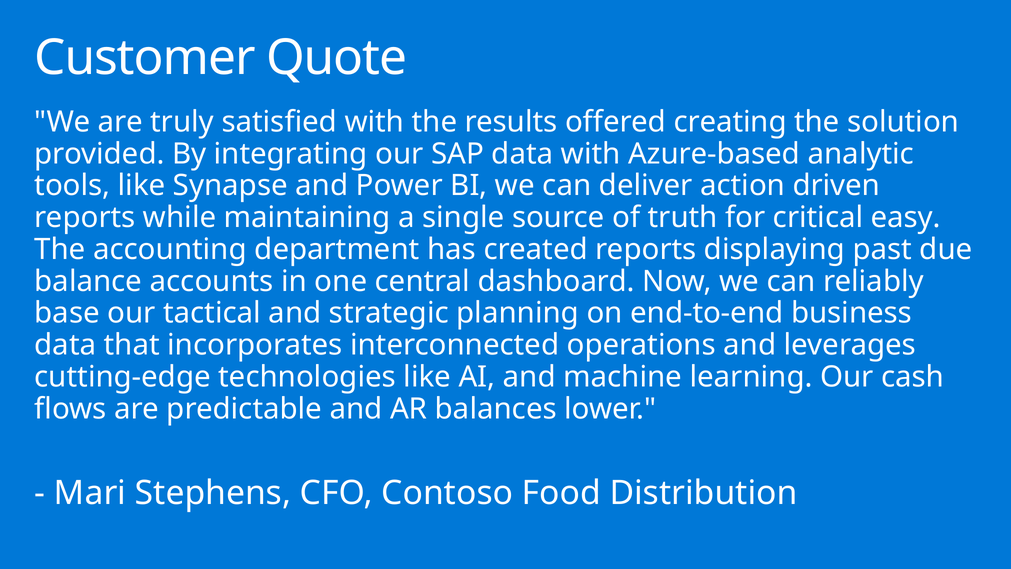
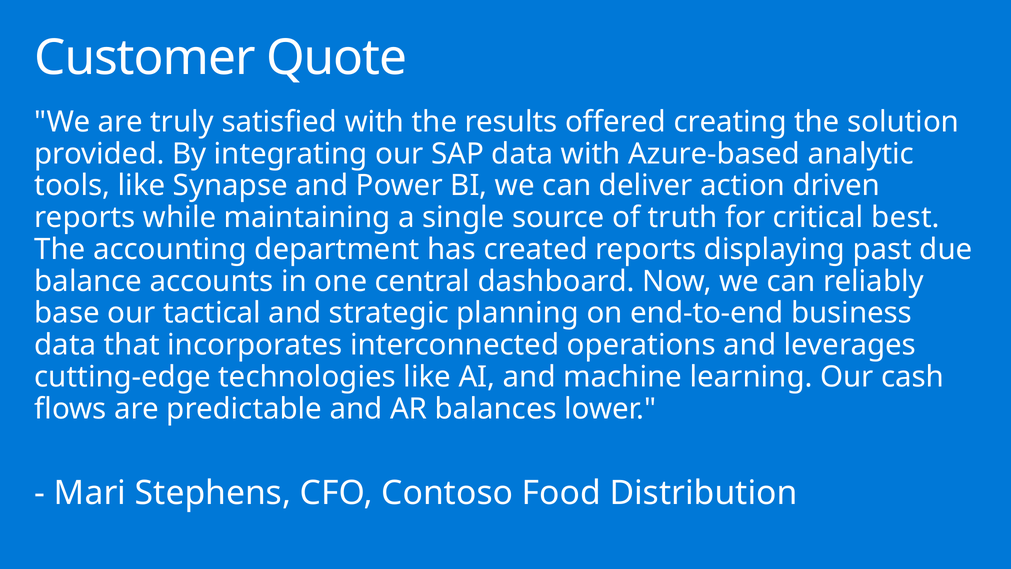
easy: easy -> best
